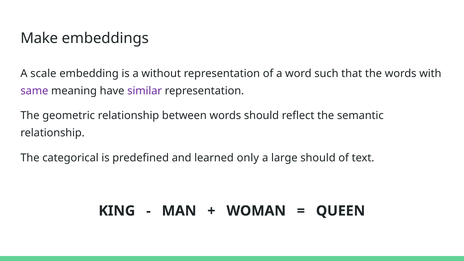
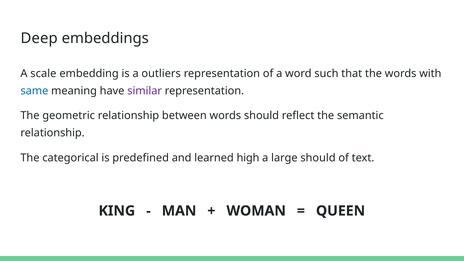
Make: Make -> Deep
without: without -> outliers
same colour: purple -> blue
only: only -> high
